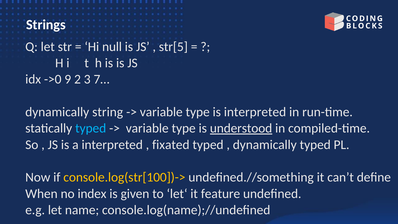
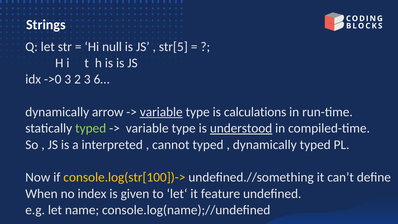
->0 9: 9 -> 3
7…: 7… -> 6…
string: string -> arrow
variable at (161, 112) underline: none -> present
is interpreted: interpreted -> calculations
typed at (91, 128) colour: light blue -> light green
fixated: fixated -> cannot
